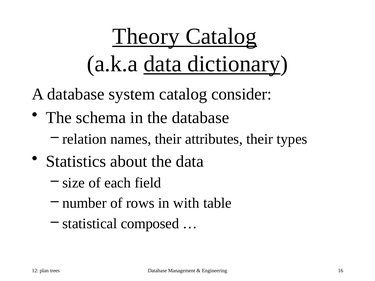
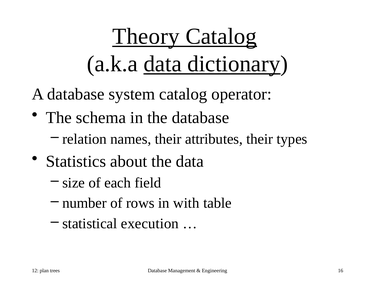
consider: consider -> operator
composed: composed -> execution
